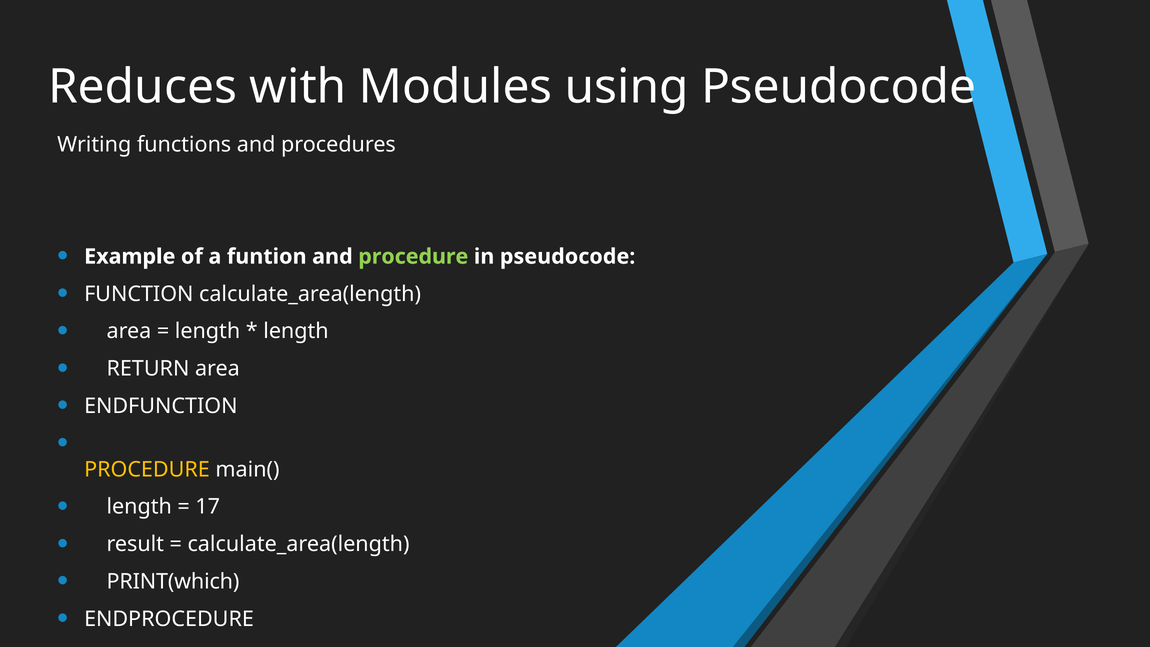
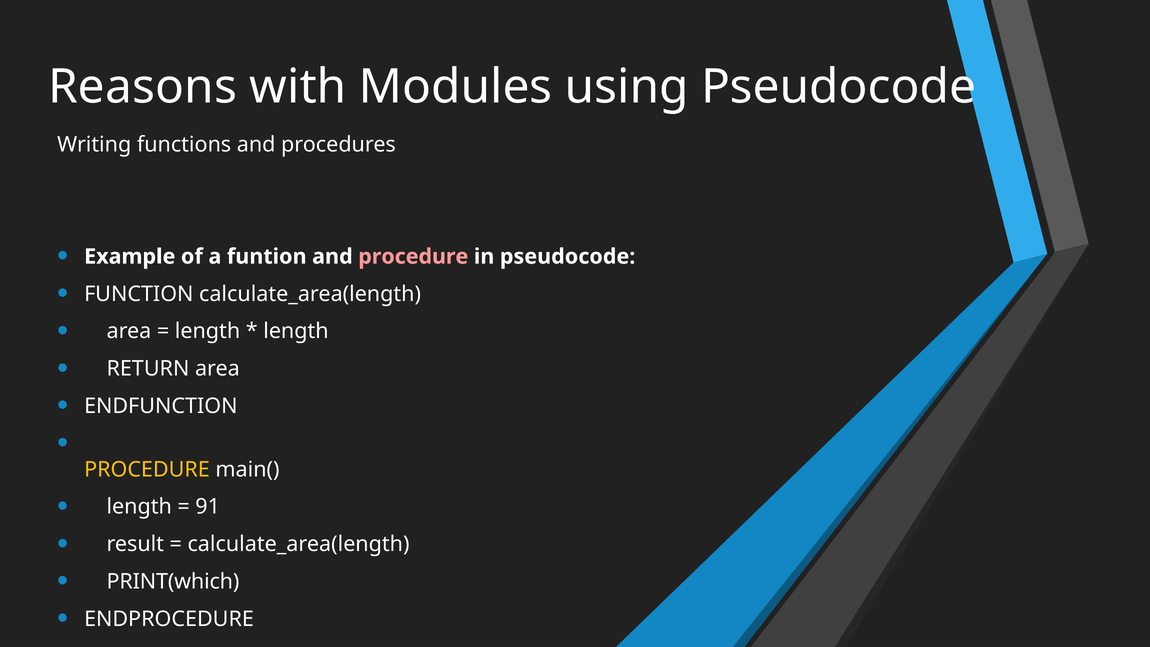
Reduces: Reduces -> Reasons
procedure at (413, 257) colour: light green -> pink
17: 17 -> 91
